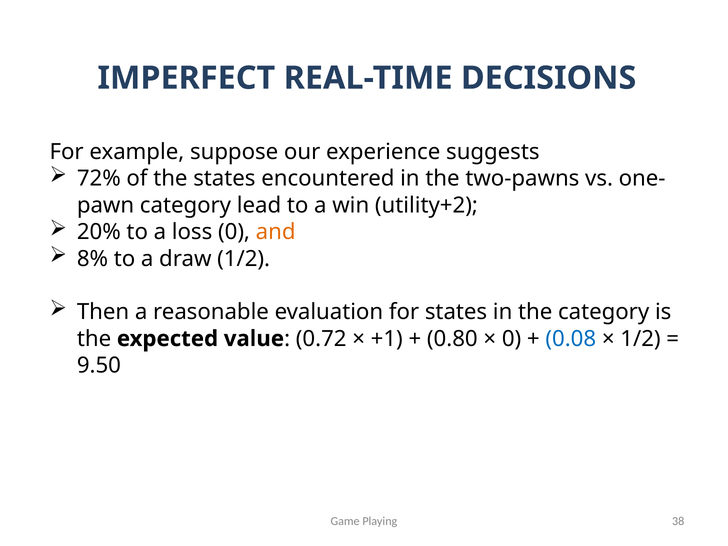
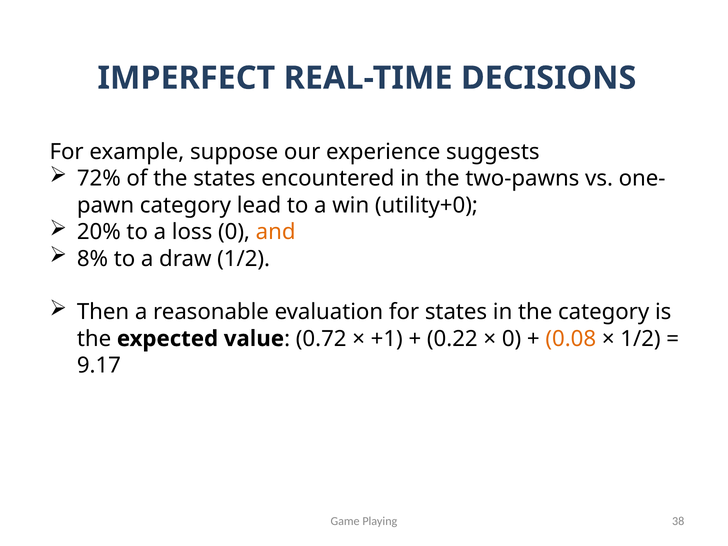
utility+2: utility+2 -> utility+0
0.80: 0.80 -> 0.22
0.08 colour: blue -> orange
9.50: 9.50 -> 9.17
